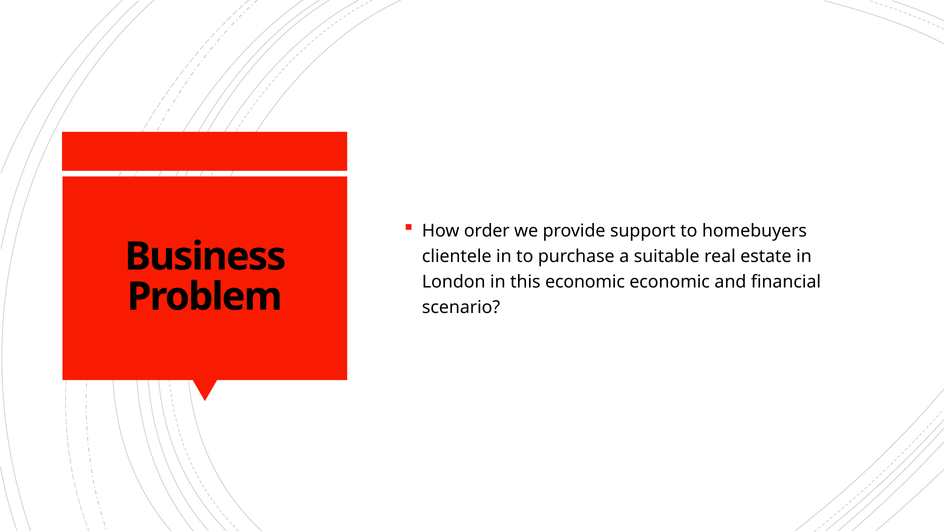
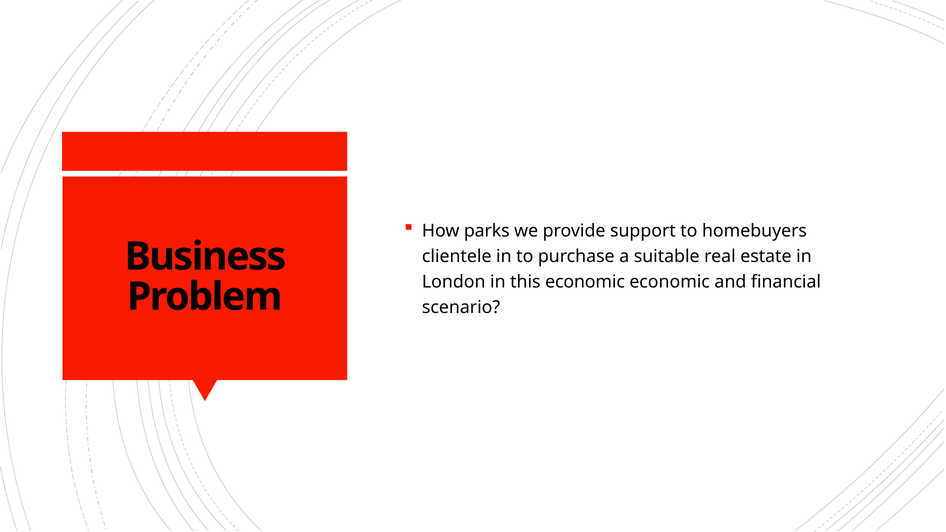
order: order -> parks
